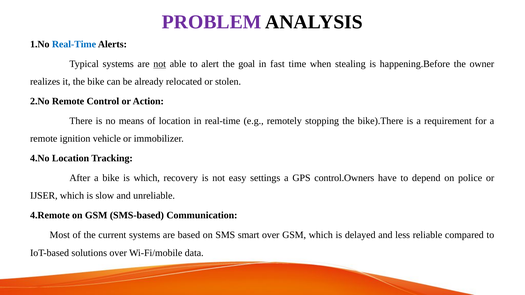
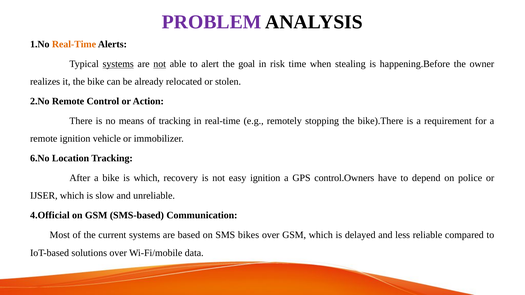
Real-Time at (74, 44) colour: blue -> orange
systems at (118, 64) underline: none -> present
fast: fast -> risk
of location: location -> tracking
4.No: 4.No -> 6.No
easy settings: settings -> ignition
4.Remote: 4.Remote -> 4.Official
smart: smart -> bikes
